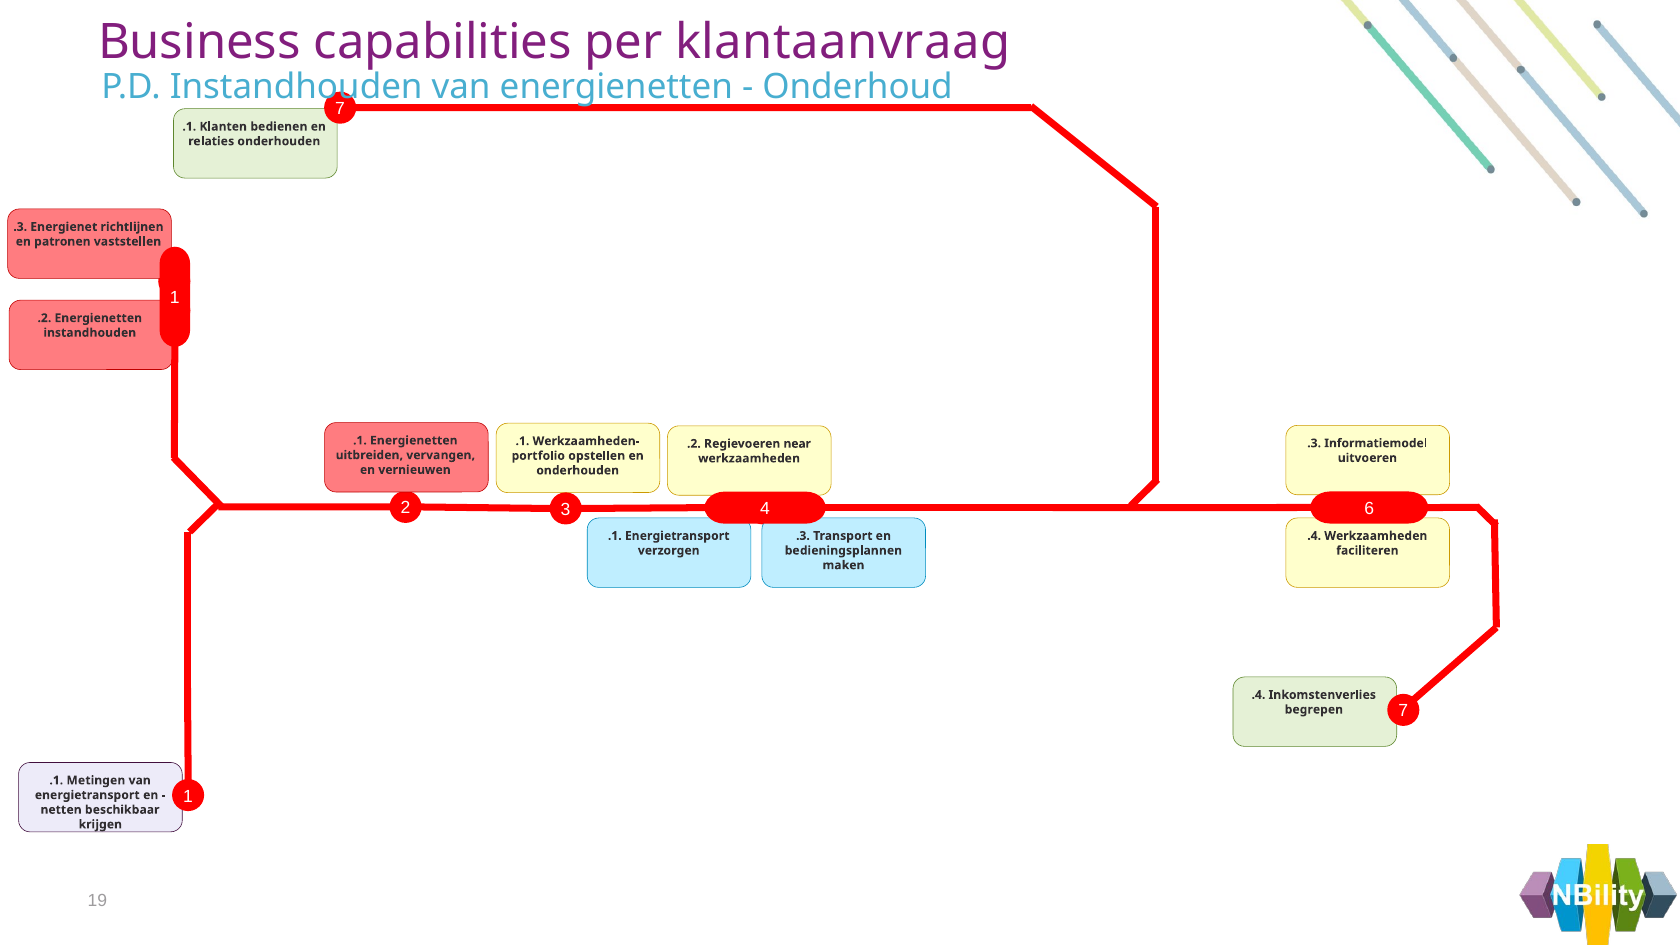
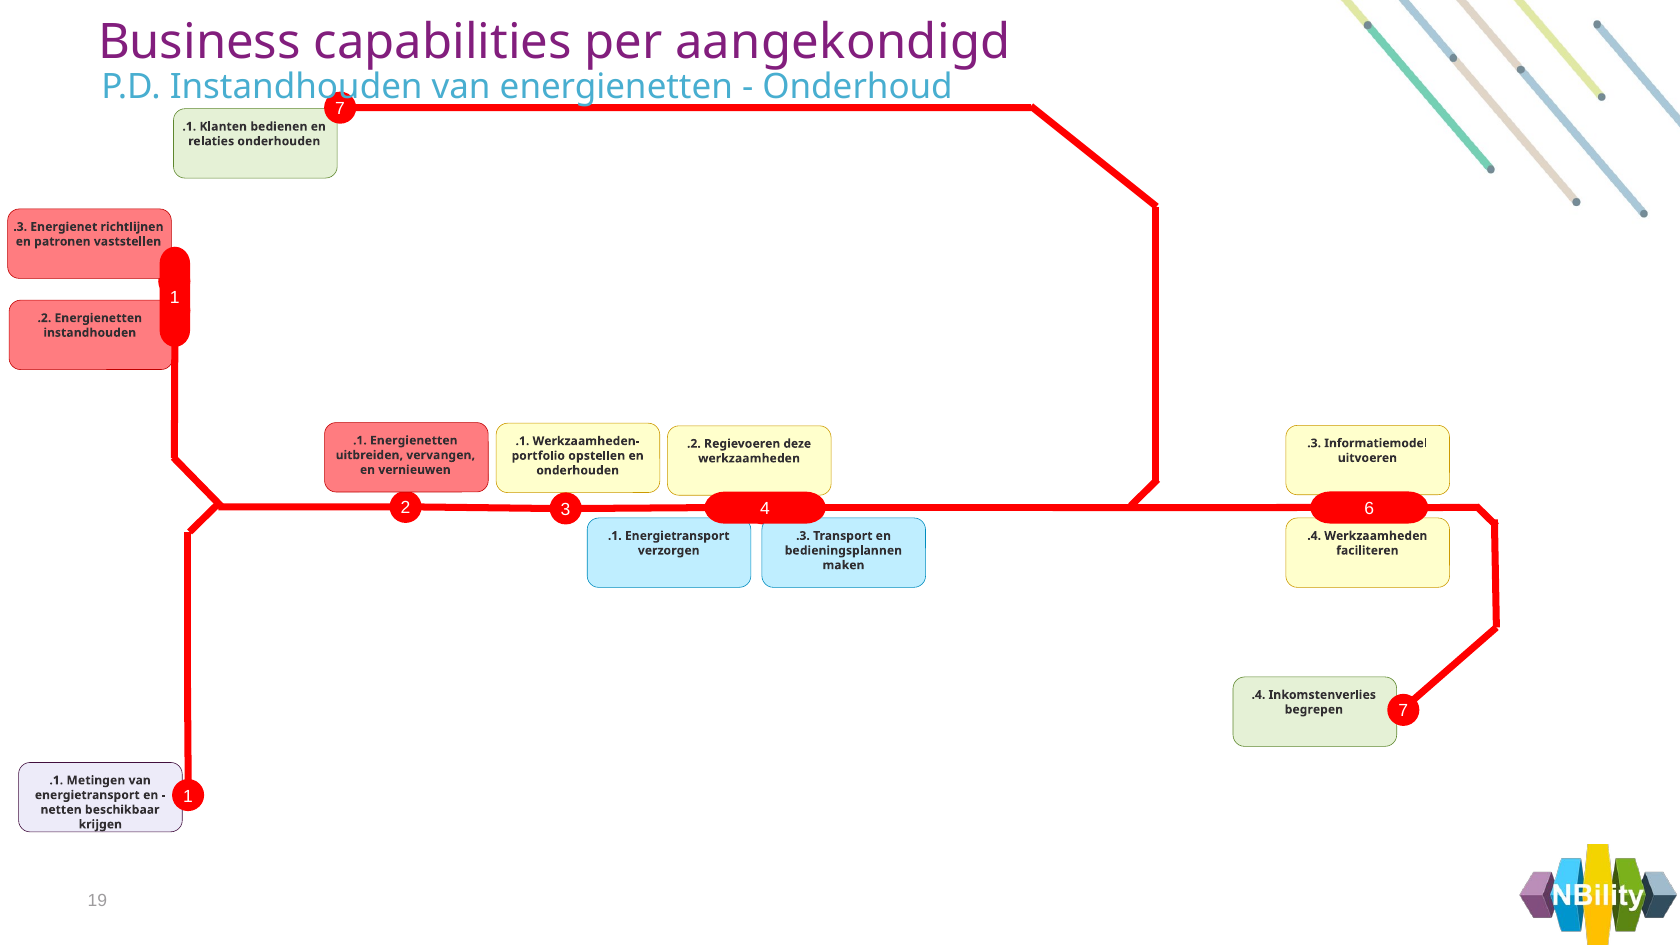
klantaanvraag: klantaanvraag -> aangekondigd
near: near -> deze
